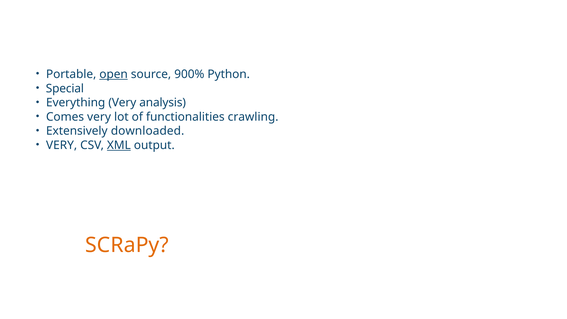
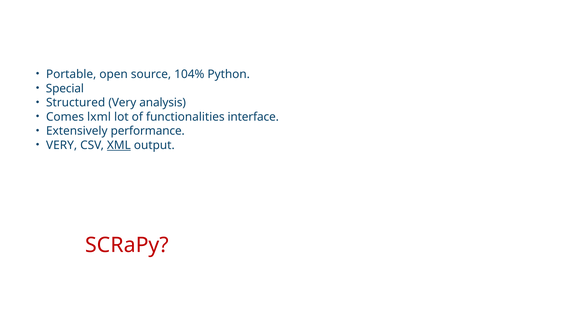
open underline: present -> none
900%: 900% -> 104%
Everything: Everything -> Structured
Comes very: very -> lxml
crawling: crawling -> interface
downloaded: downloaded -> performance
SCRaPy colour: orange -> red
